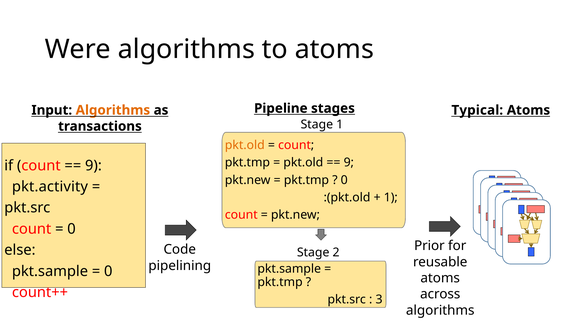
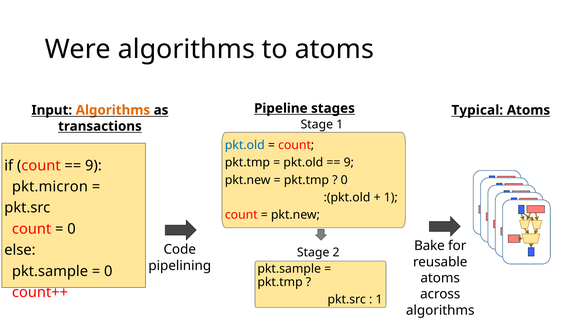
pkt.old at (245, 145) colour: orange -> blue
pkt.activity: pkt.activity -> pkt.micron
Prior: Prior -> Bake
3 at (379, 300): 3 -> 1
